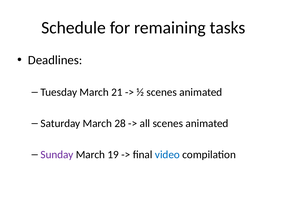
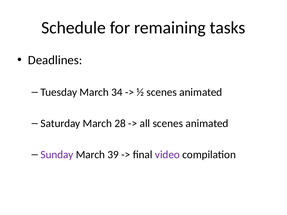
21: 21 -> 34
19: 19 -> 39
video colour: blue -> purple
